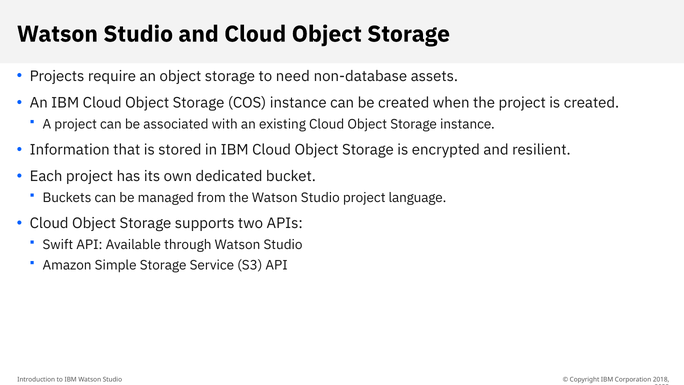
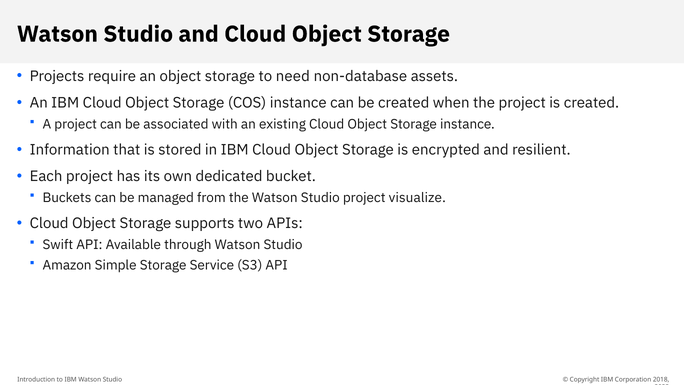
language: language -> visualize
